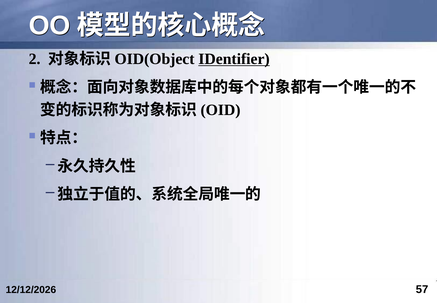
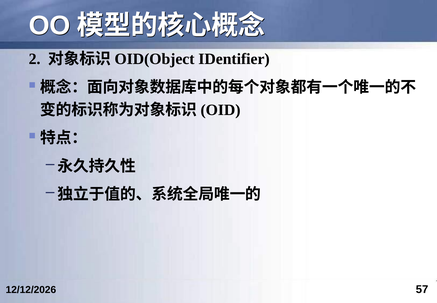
IDentifier underline: present -> none
